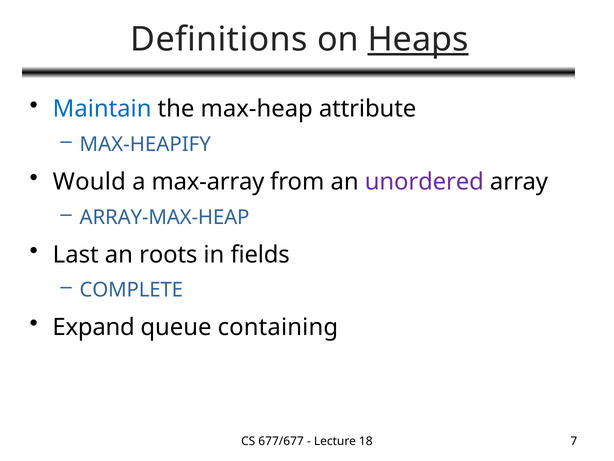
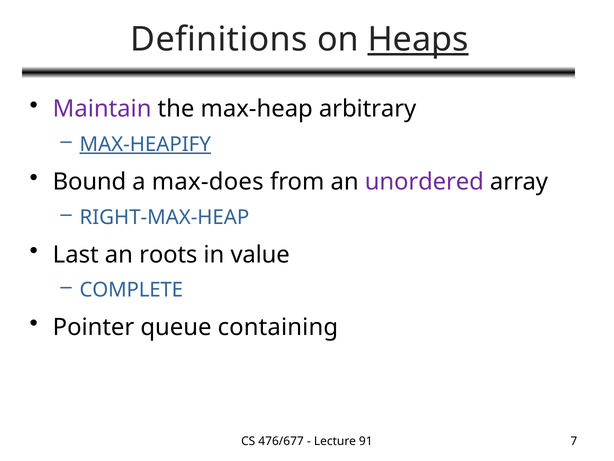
Maintain colour: blue -> purple
attribute: attribute -> arbitrary
MAX-HEAPIFY underline: none -> present
Would: Would -> Bound
max-array: max-array -> max-does
ARRAY-MAX-HEAP: ARRAY-MAX-HEAP -> RIGHT-MAX-HEAP
fields: fields -> value
Expand: Expand -> Pointer
677/677: 677/677 -> 476/677
18: 18 -> 91
